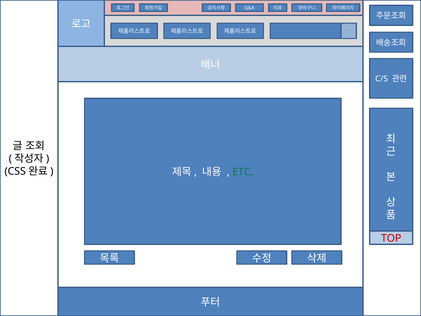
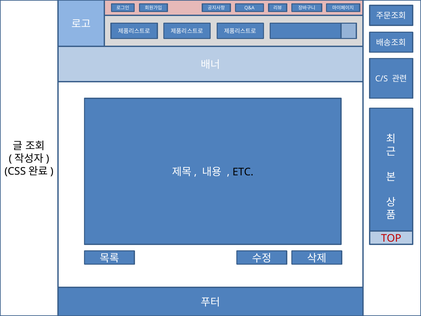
ETC colour: green -> black
